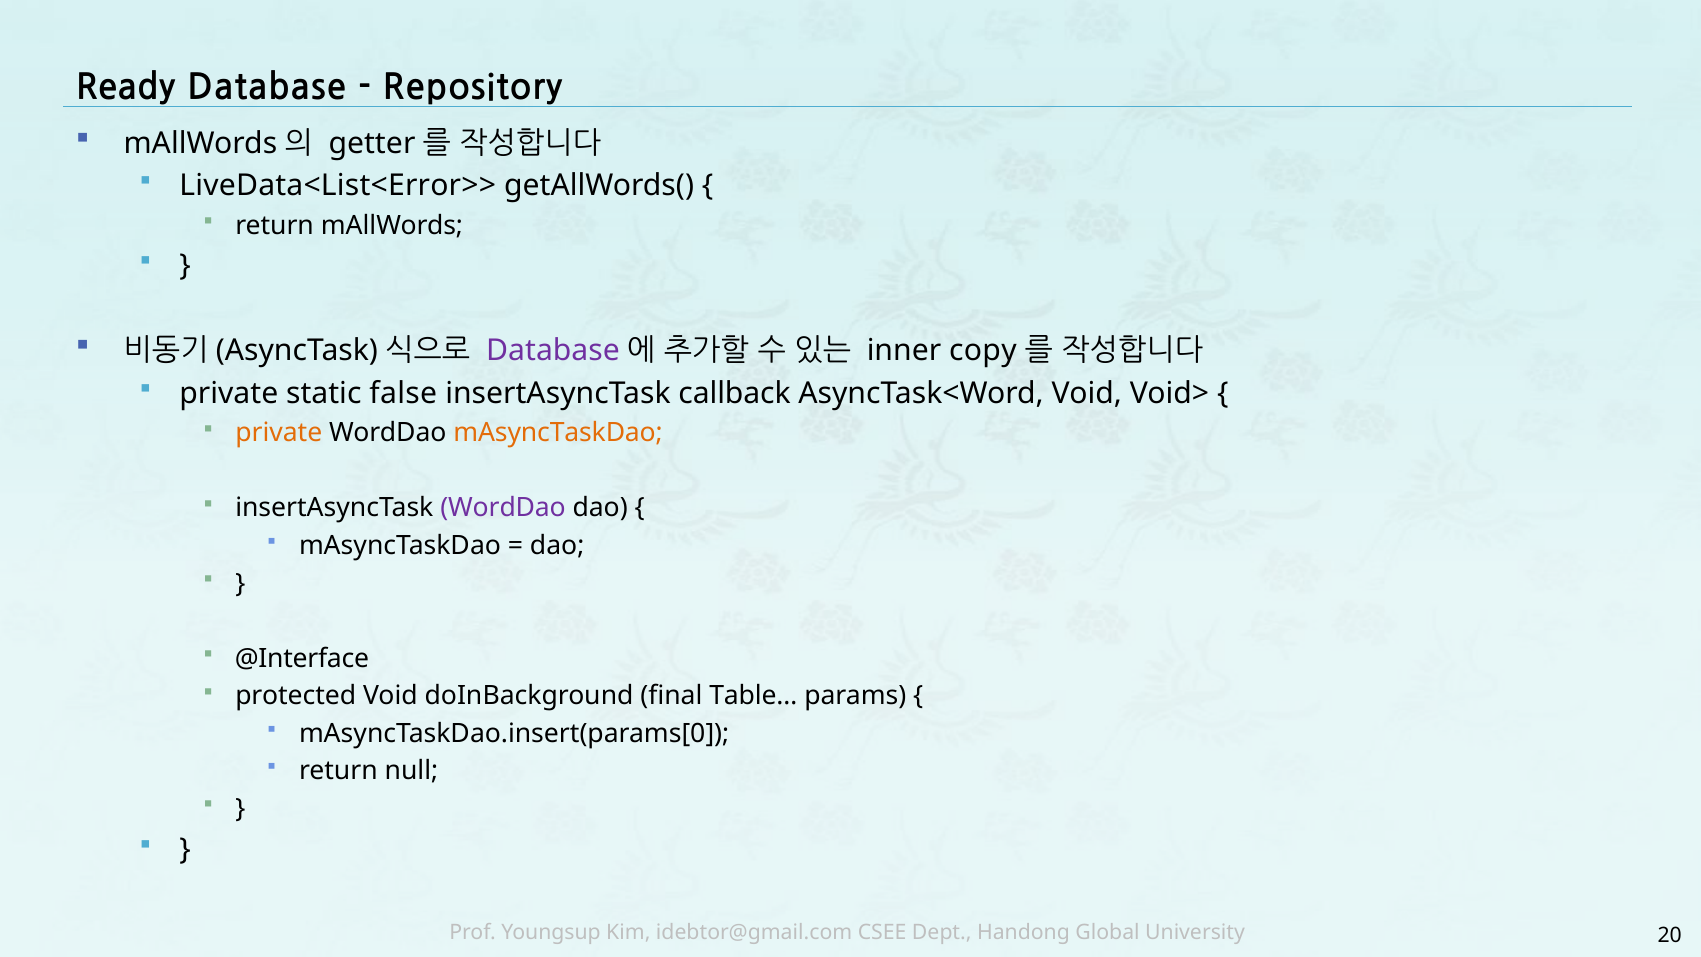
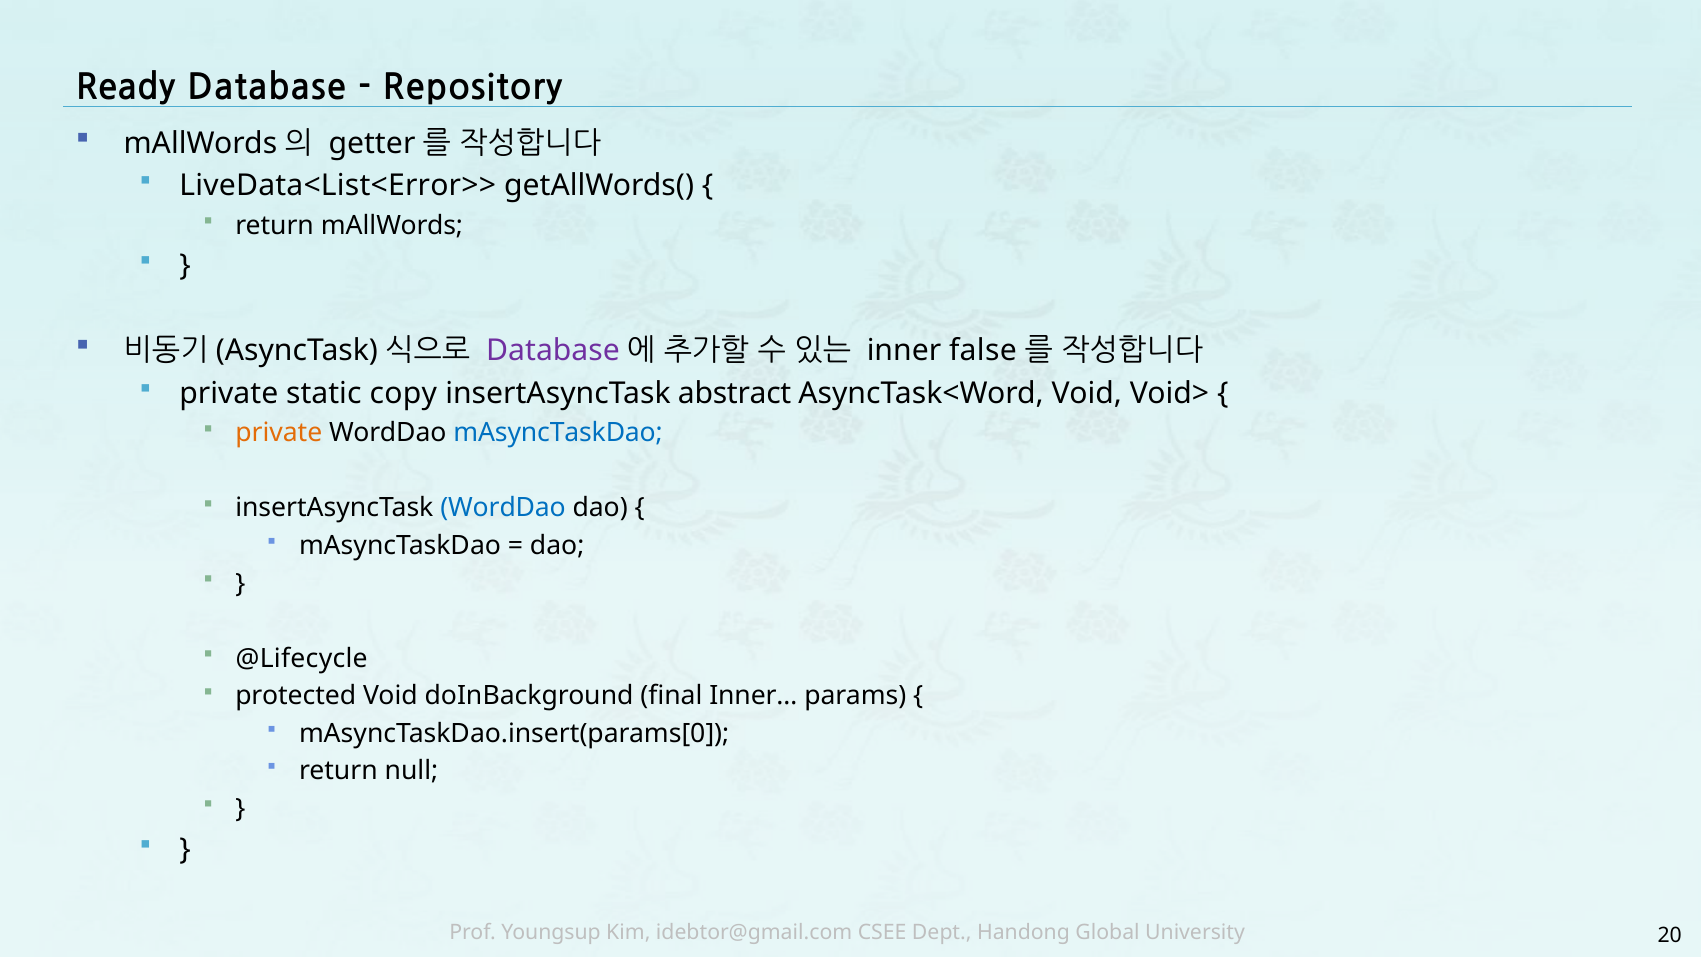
copy: copy -> false
false: false -> copy
callback: callback -> abstract
mAsyncTaskDao at (558, 433) colour: orange -> blue
WordDao at (503, 508) colour: purple -> blue
@Interface: @Interface -> @Lifecycle
Table…: Table… -> Inner…
